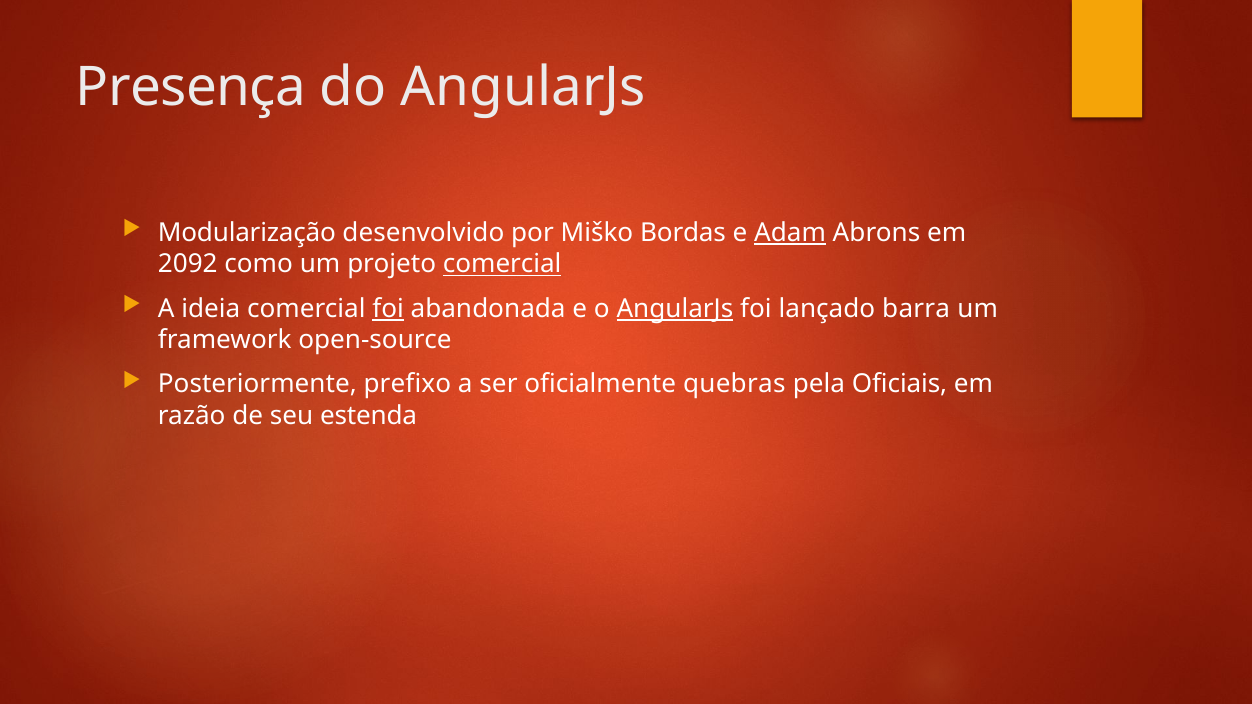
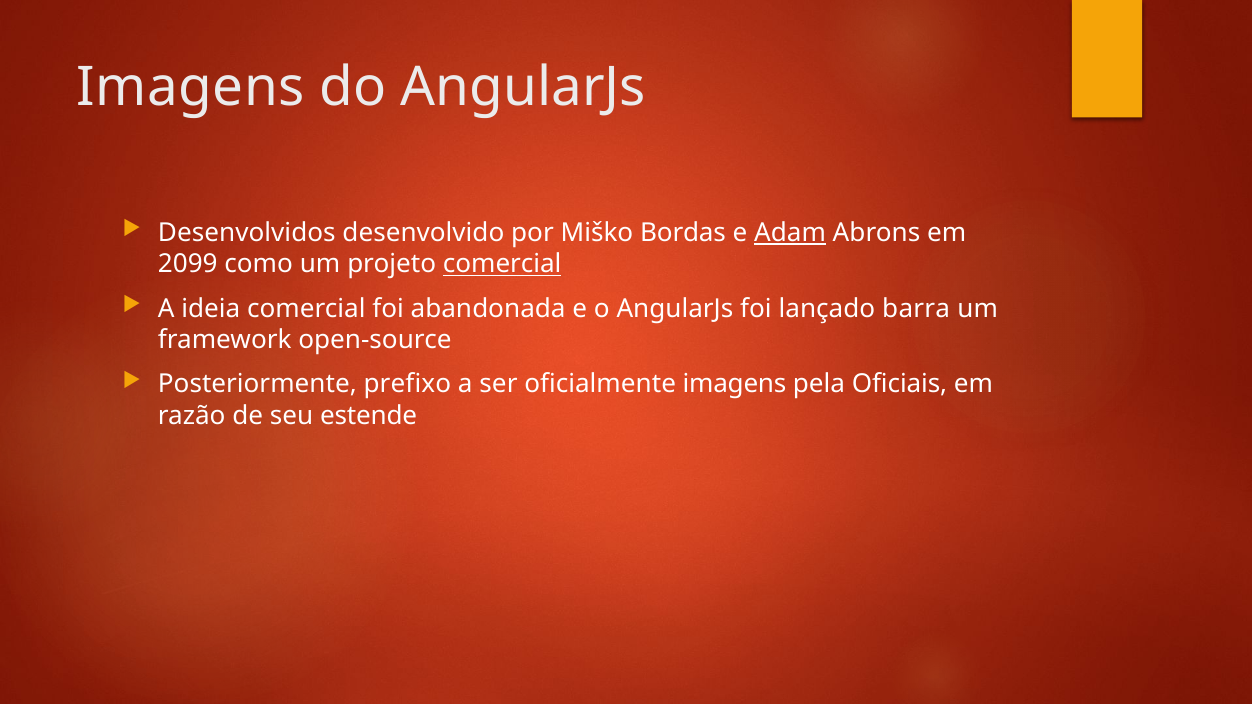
Presença at (191, 88): Presença -> Imagens
Modularização: Modularização -> Desenvolvidos
2092: 2092 -> 2099
foi at (388, 309) underline: present -> none
AngularJs at (675, 309) underline: present -> none
oficialmente quebras: quebras -> imagens
estenda: estenda -> estende
